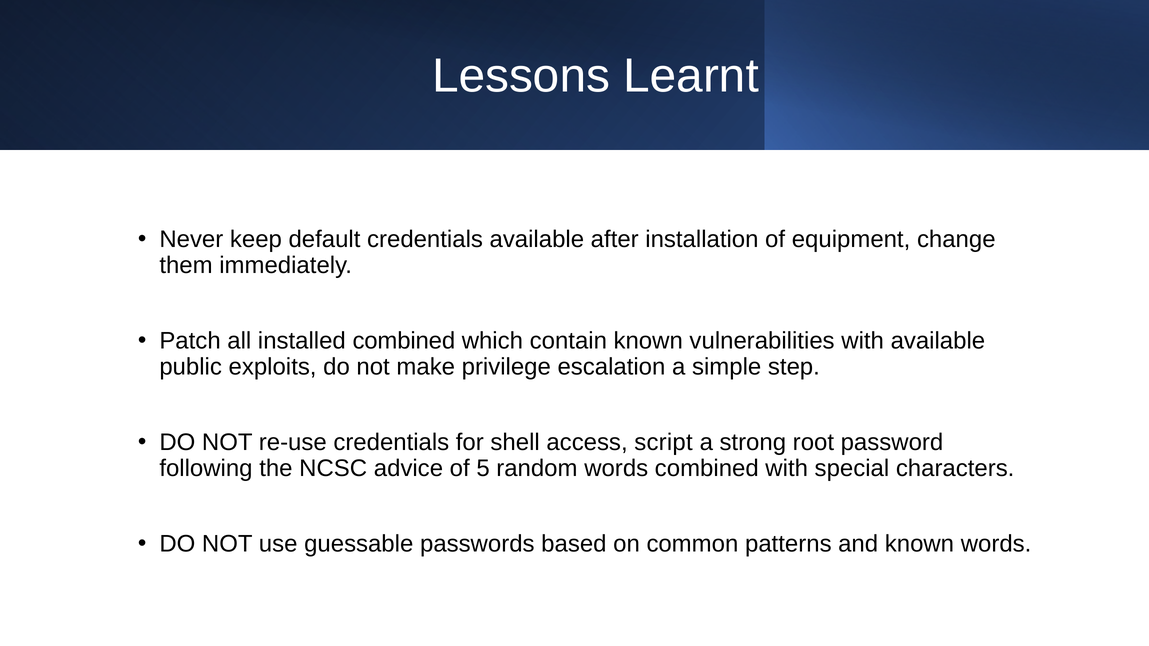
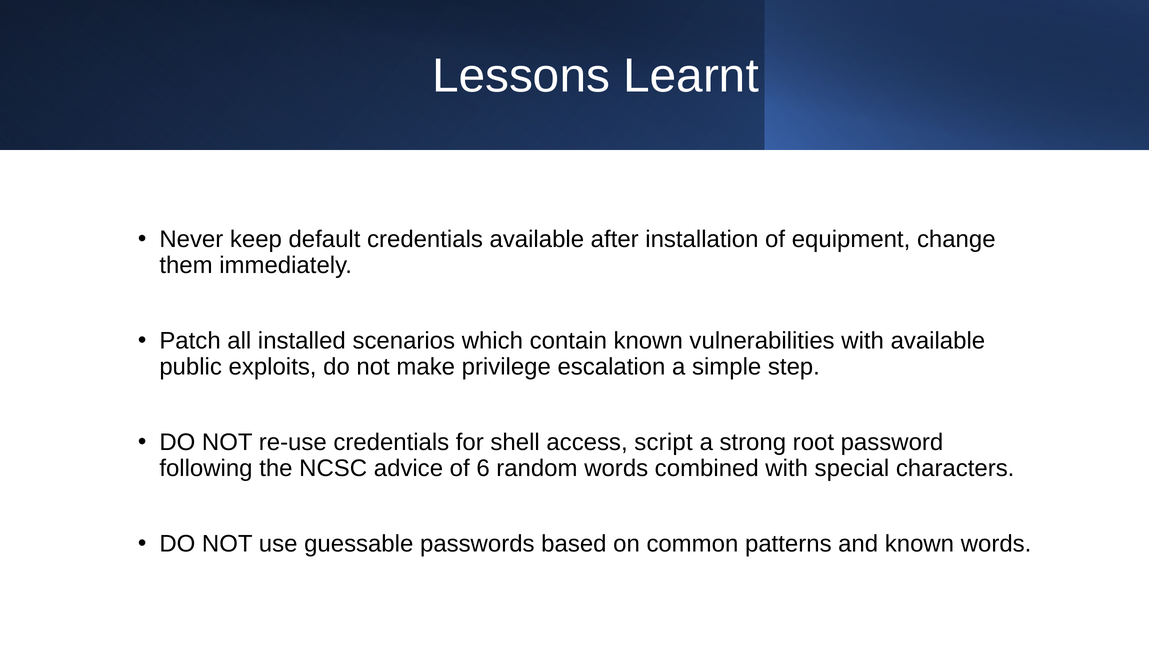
installed combined: combined -> scenarios
5: 5 -> 6
